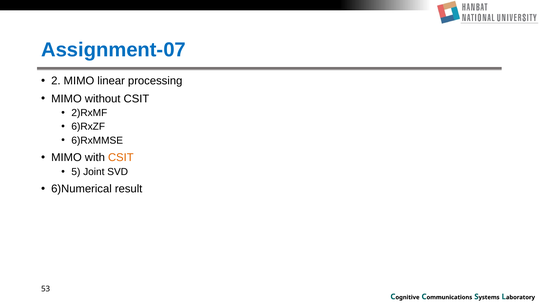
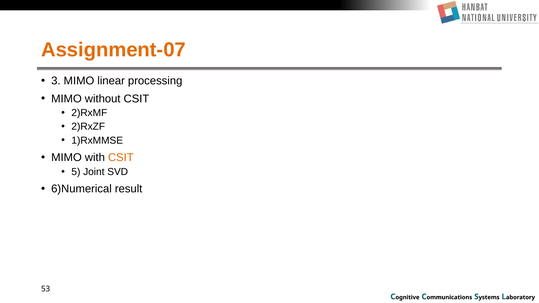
Assignment-07 colour: blue -> orange
2: 2 -> 3
6)RxZF: 6)RxZF -> 2)RxZF
6)RxMMSE: 6)RxMMSE -> 1)RxMMSE
